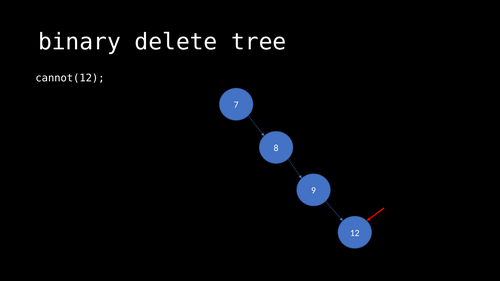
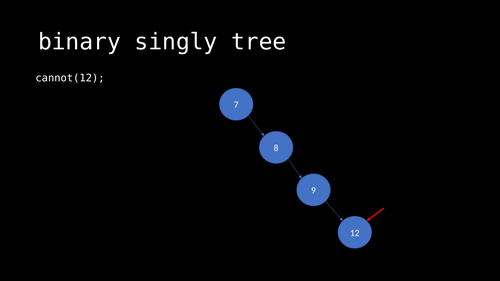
delete: delete -> singly
